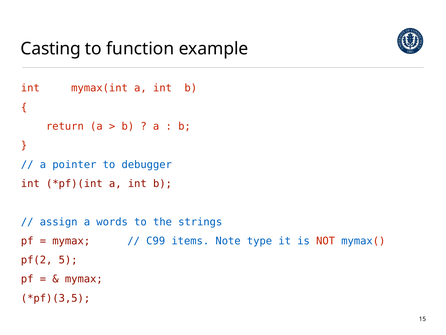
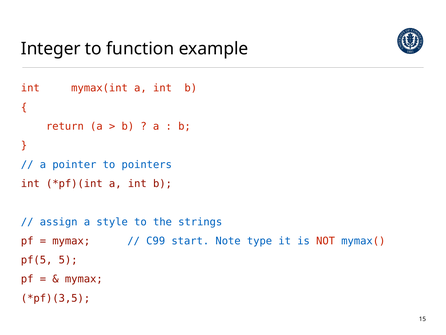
Casting: Casting -> Integer
debugger: debugger -> pointers
words: words -> style
items: items -> start
pf(2: pf(2 -> pf(5
